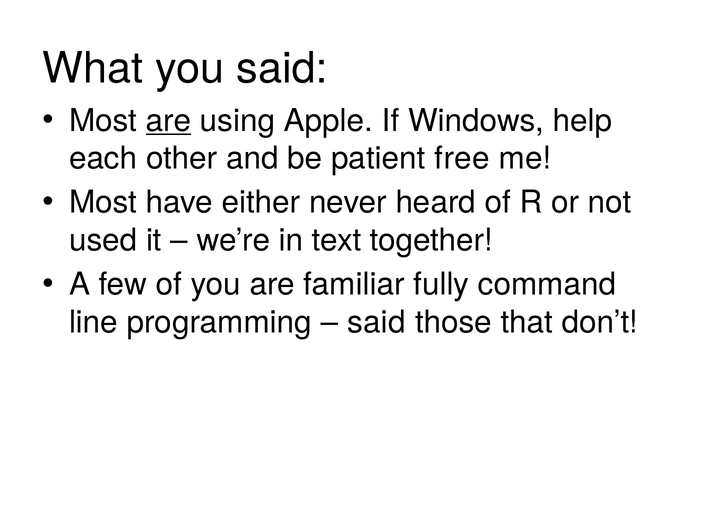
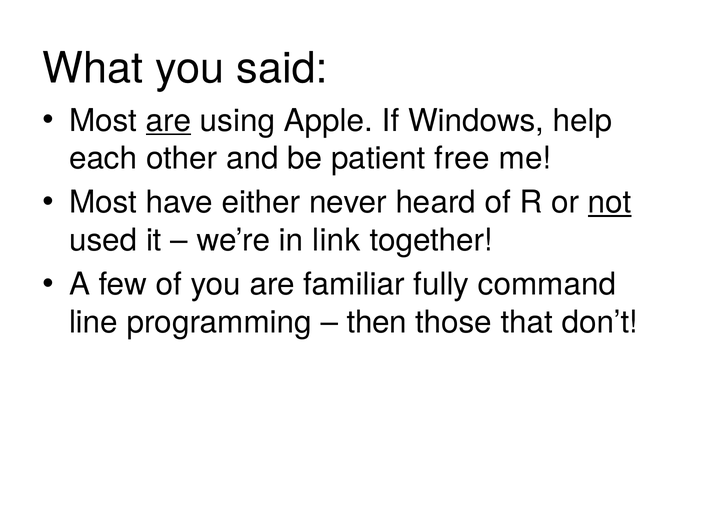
not underline: none -> present
text: text -> link
said at (376, 322): said -> then
